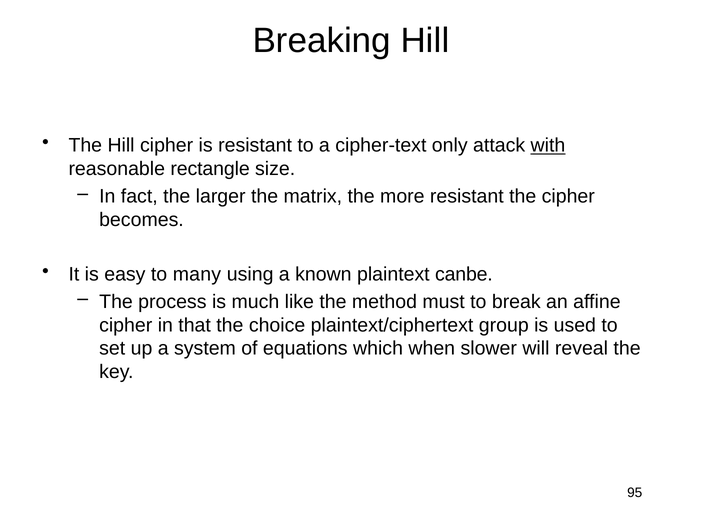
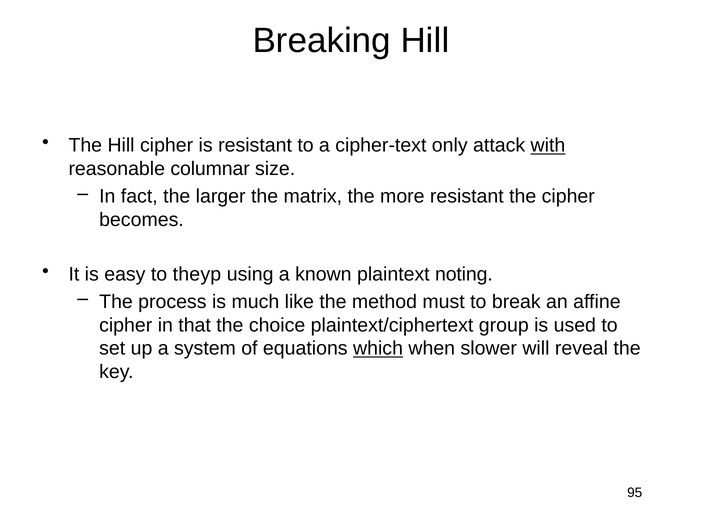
rectangle: rectangle -> columnar
many: many -> theyp
canbe: canbe -> noting
which underline: none -> present
